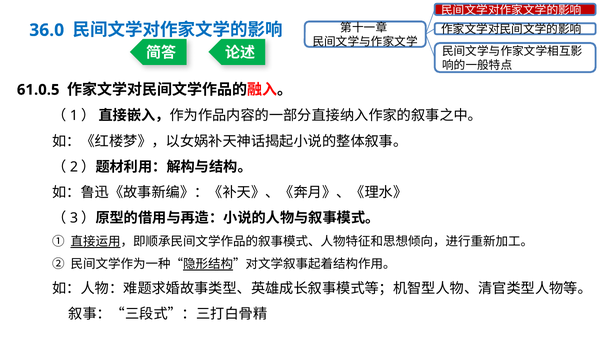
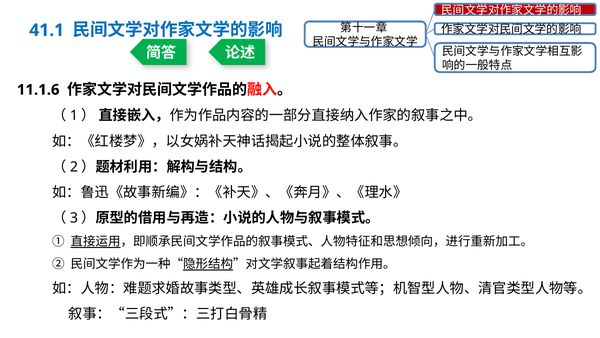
36.0: 36.0 -> 41.1
61.0.5: 61.0.5 -> 11.1.6
